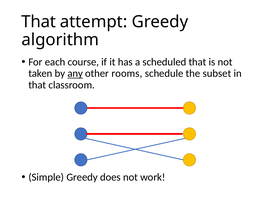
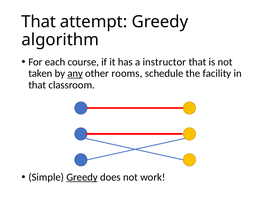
scheduled: scheduled -> instructor
subset: subset -> facility
Greedy at (82, 177) underline: none -> present
